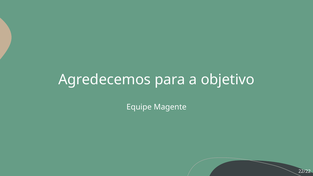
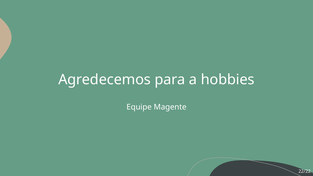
objetivo: objetivo -> hobbies
